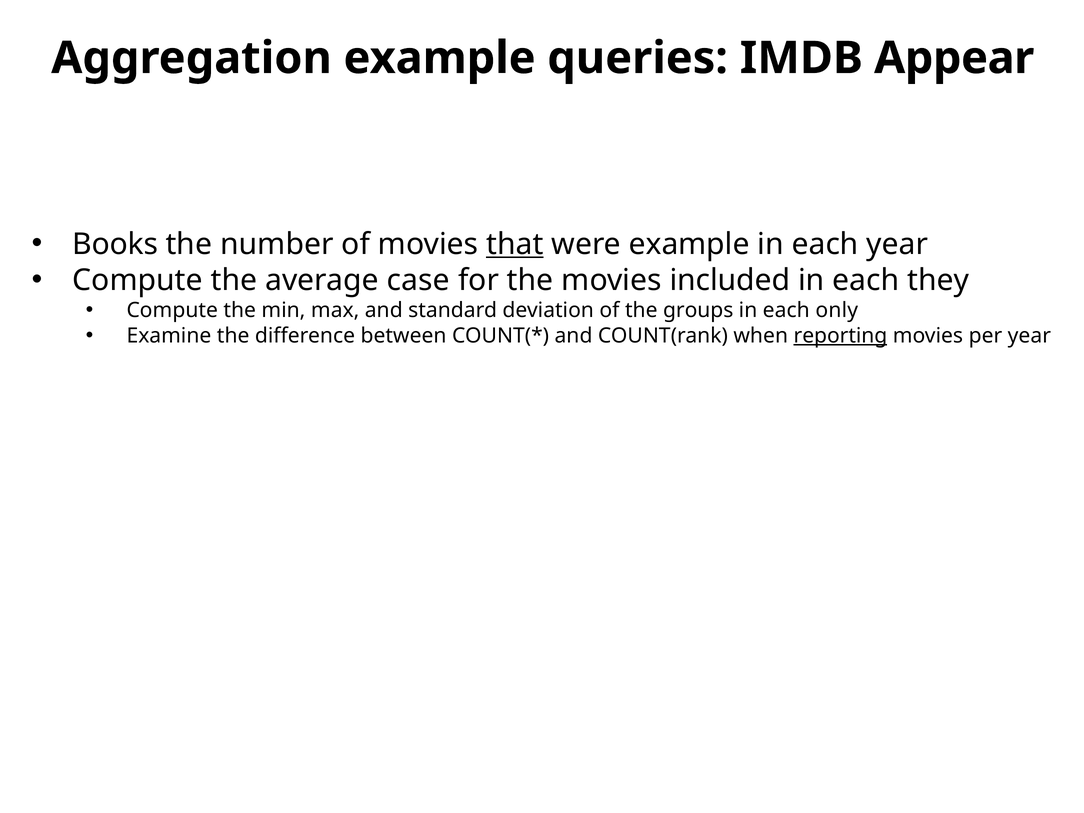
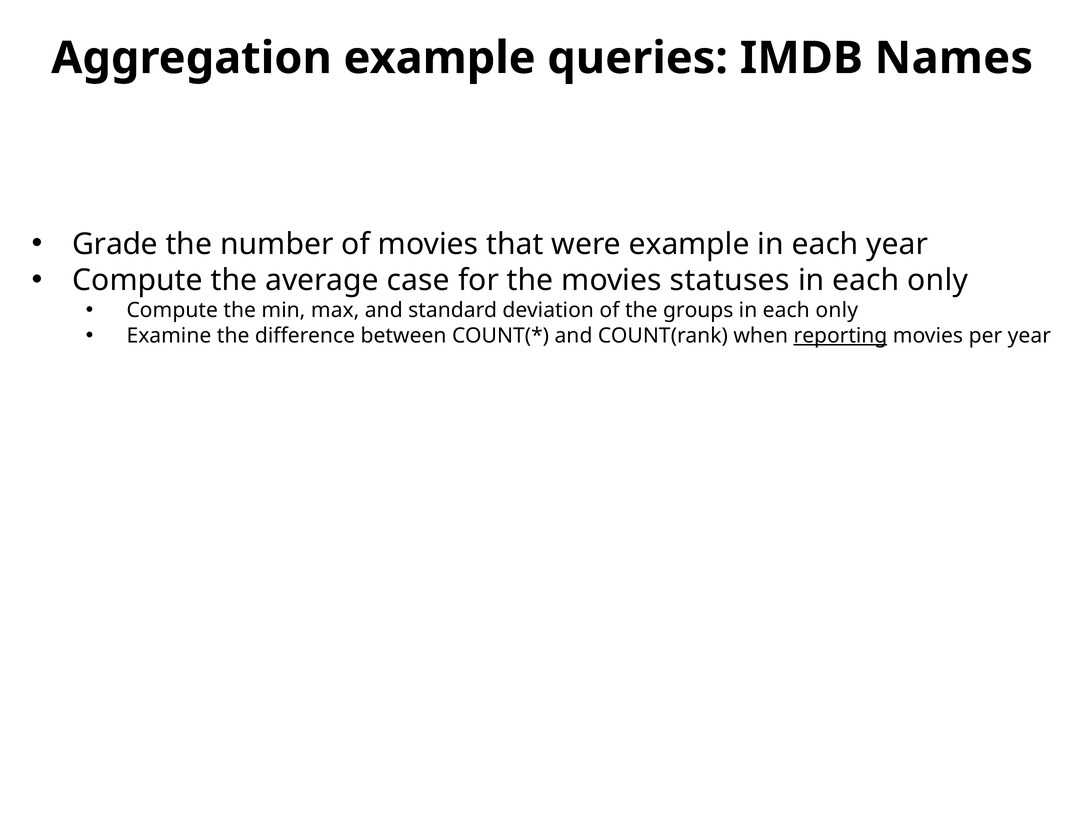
Appear: Appear -> Names
Books: Books -> Grade
that underline: present -> none
included: included -> statuses
they at (938, 280): they -> only
